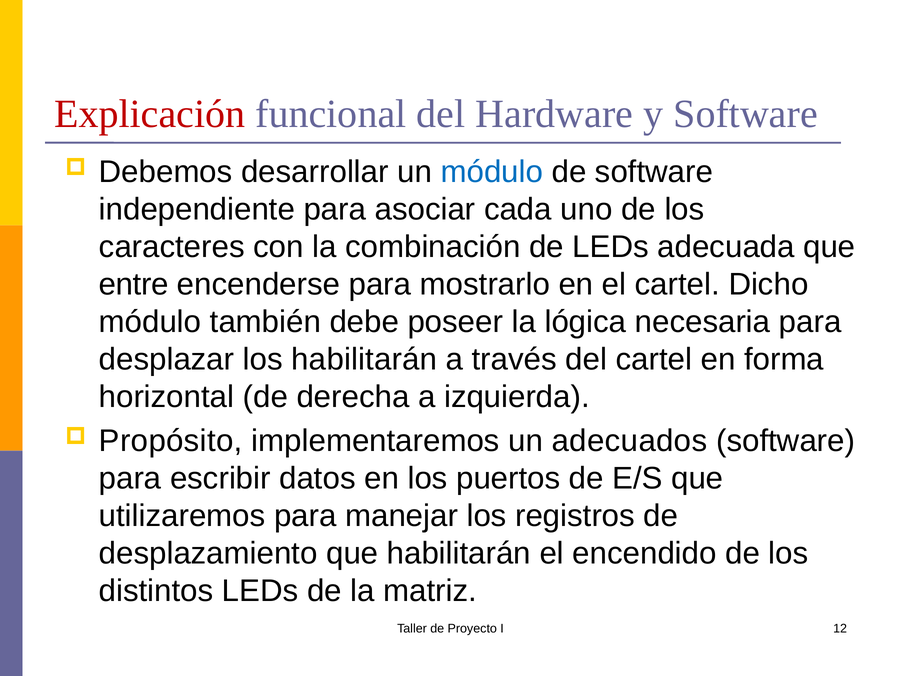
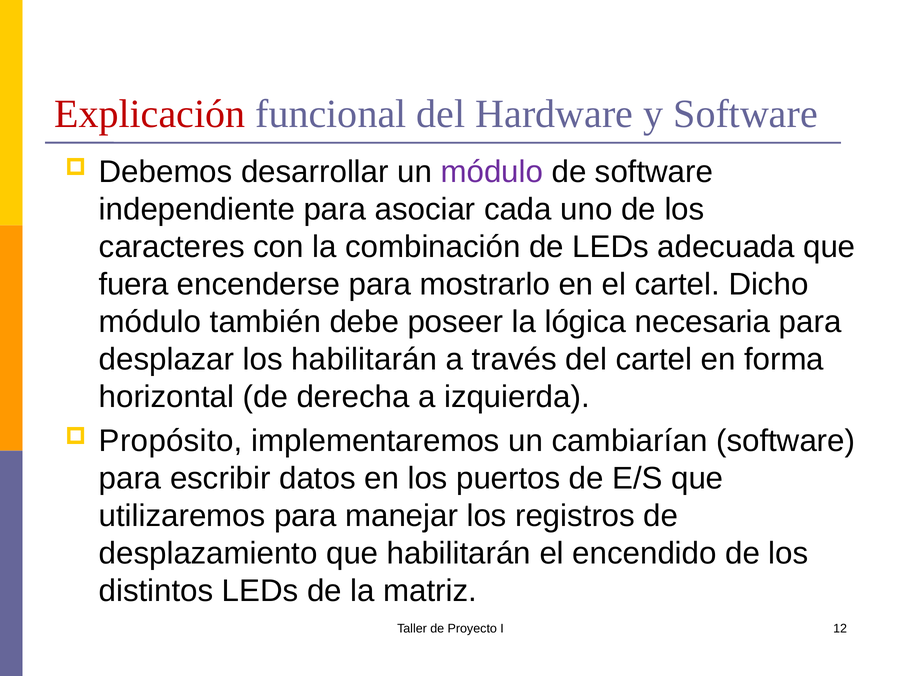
módulo at (492, 172) colour: blue -> purple
entre: entre -> fuera
adecuados: adecuados -> cambiarían
